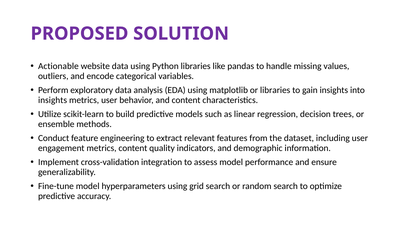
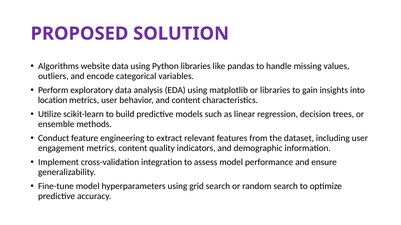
Actionable: Actionable -> Algorithms
insights at (53, 100): insights -> location
